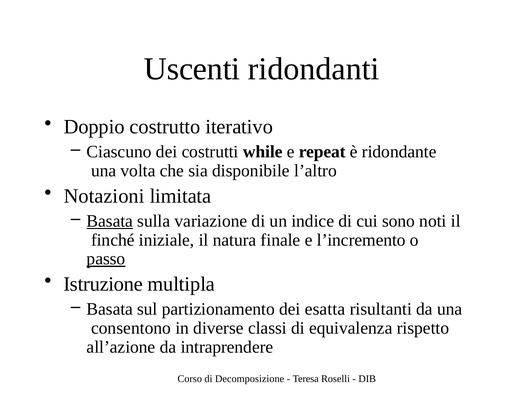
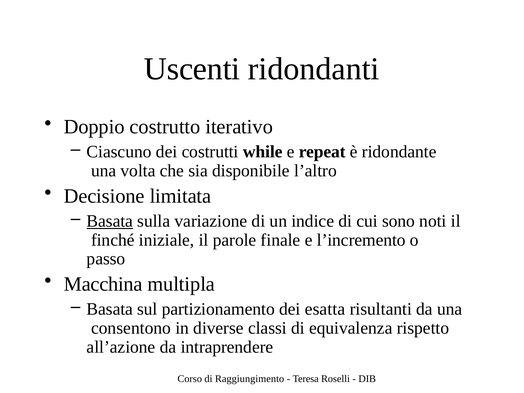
Notazioni: Notazioni -> Decisione
natura: natura -> parole
passo underline: present -> none
Istruzione: Istruzione -> Macchina
Decomposizione: Decomposizione -> Raggiungimento
